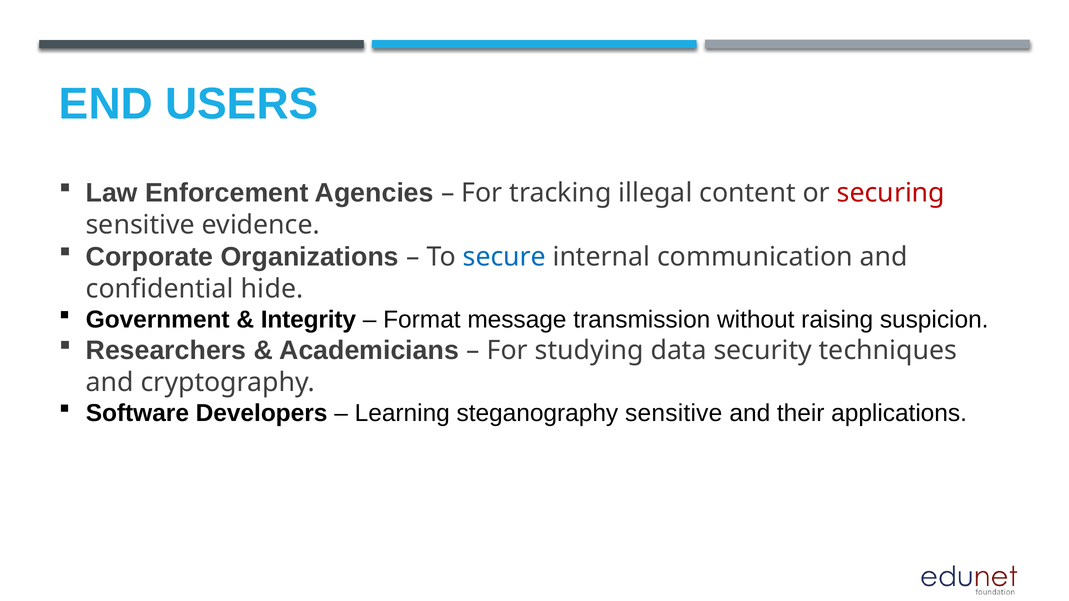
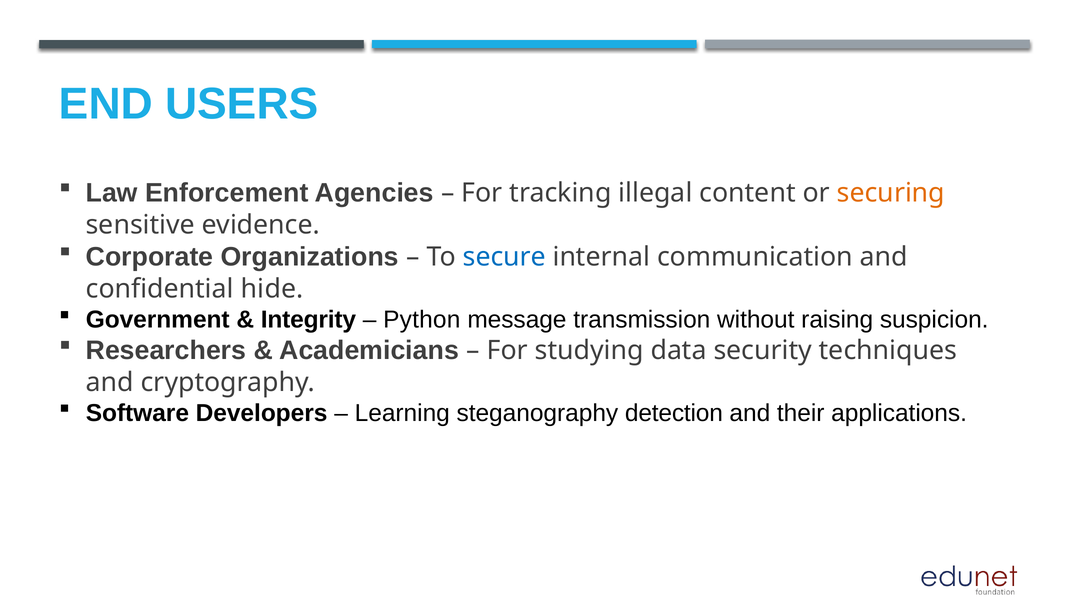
securing colour: red -> orange
Format: Format -> Python
steganography sensitive: sensitive -> detection
